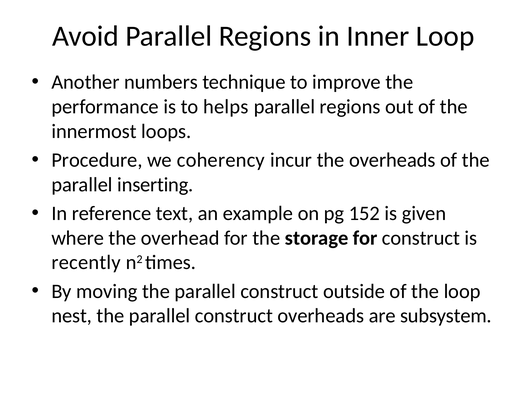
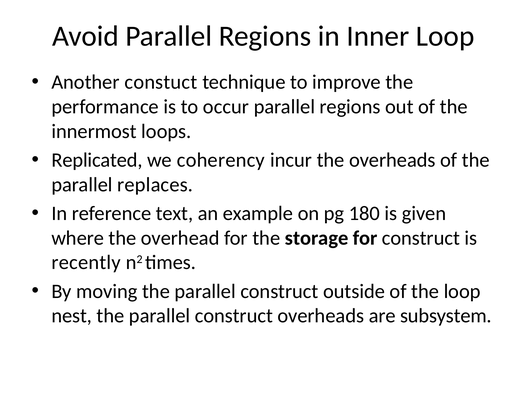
numbers: numbers -> constuct
helps: helps -> occur
Procedure: Procedure -> Replicated
inserting: inserting -> replaces
152: 152 -> 180
